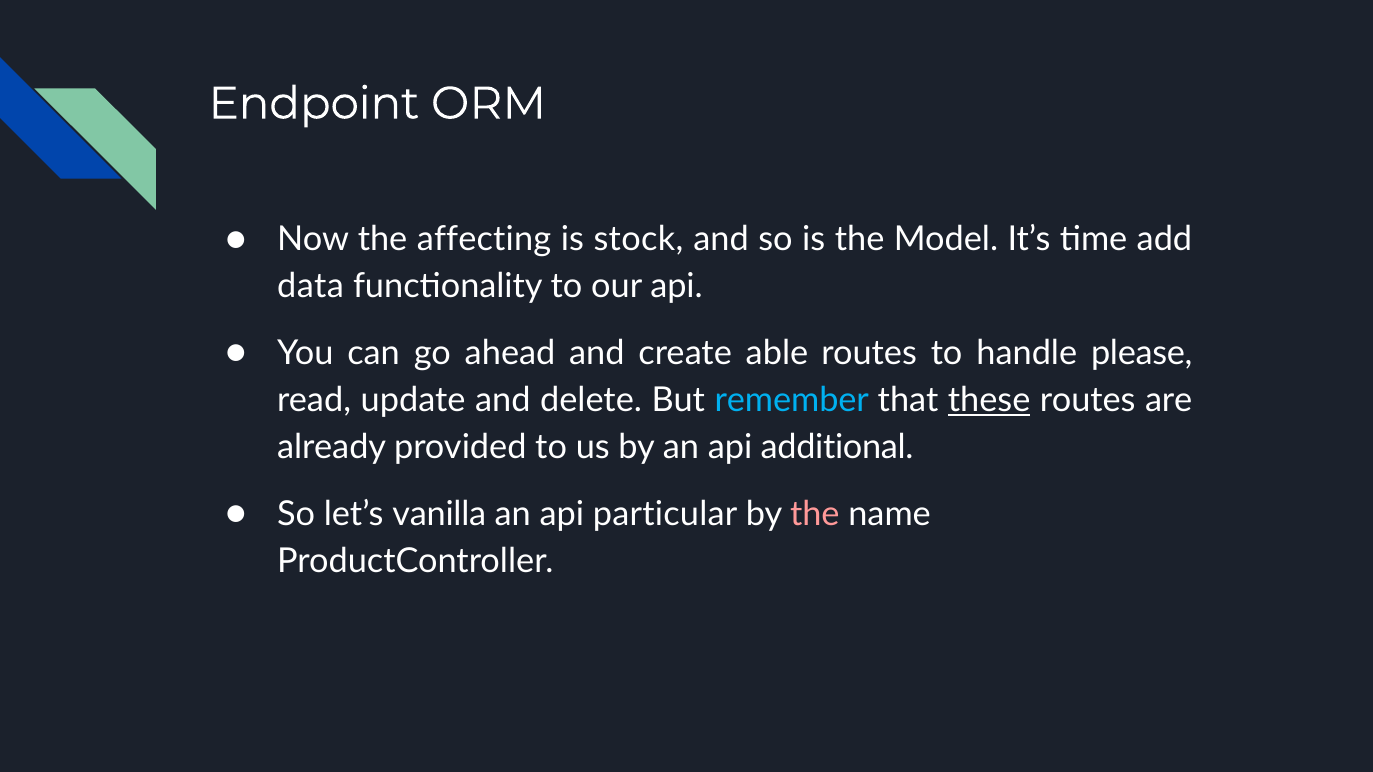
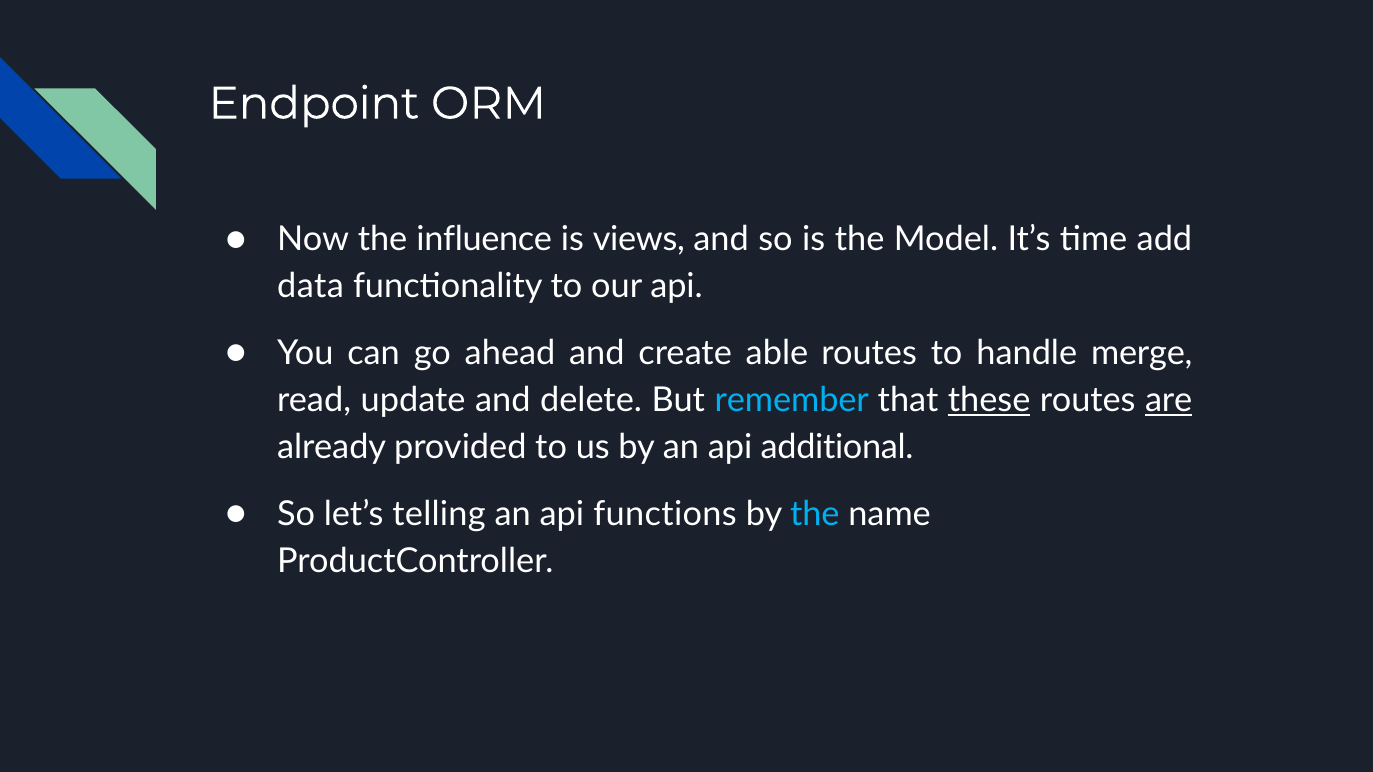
affecting: affecting -> influence
stock: stock -> views
please: please -> merge
are underline: none -> present
vanilla: vanilla -> telling
particular: particular -> functions
the at (815, 514) colour: pink -> light blue
